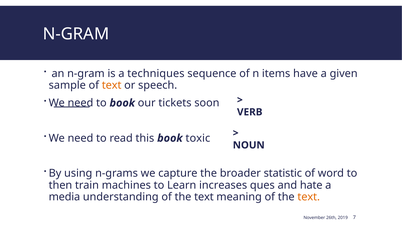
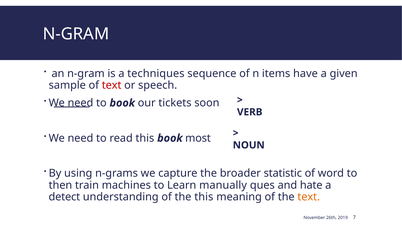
text at (112, 85) colour: orange -> red
toxic: toxic -> most
increases: increases -> manually
media: media -> detect
understanding of the text: text -> this
